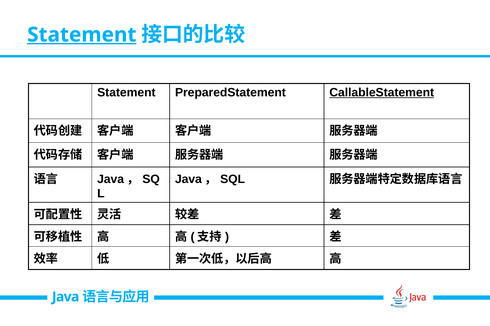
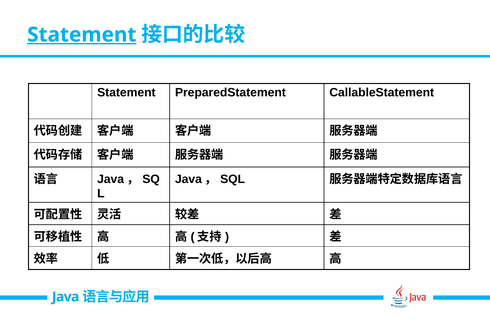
CallableStatement underline: present -> none
